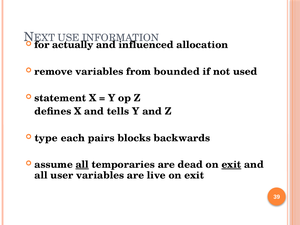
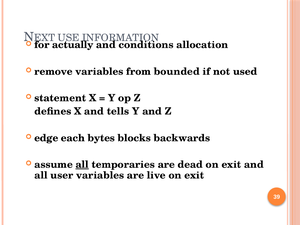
influenced: influenced -> conditions
type: type -> edge
pairs: pairs -> bytes
exit at (231, 165) underline: present -> none
